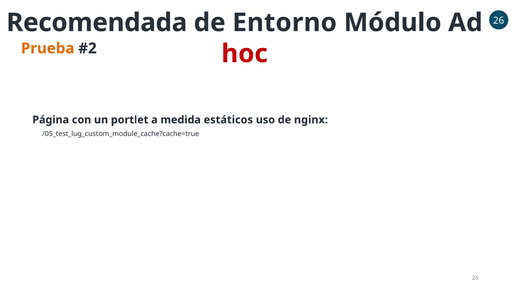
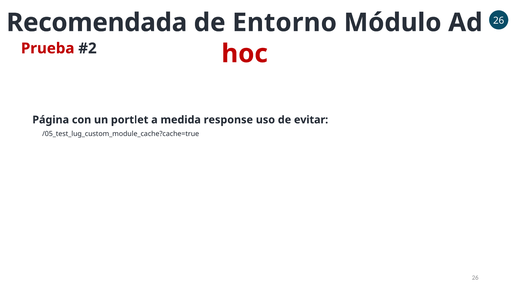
Prueba colour: orange -> red
estáticos: estáticos -> response
nginx: nginx -> evitar
